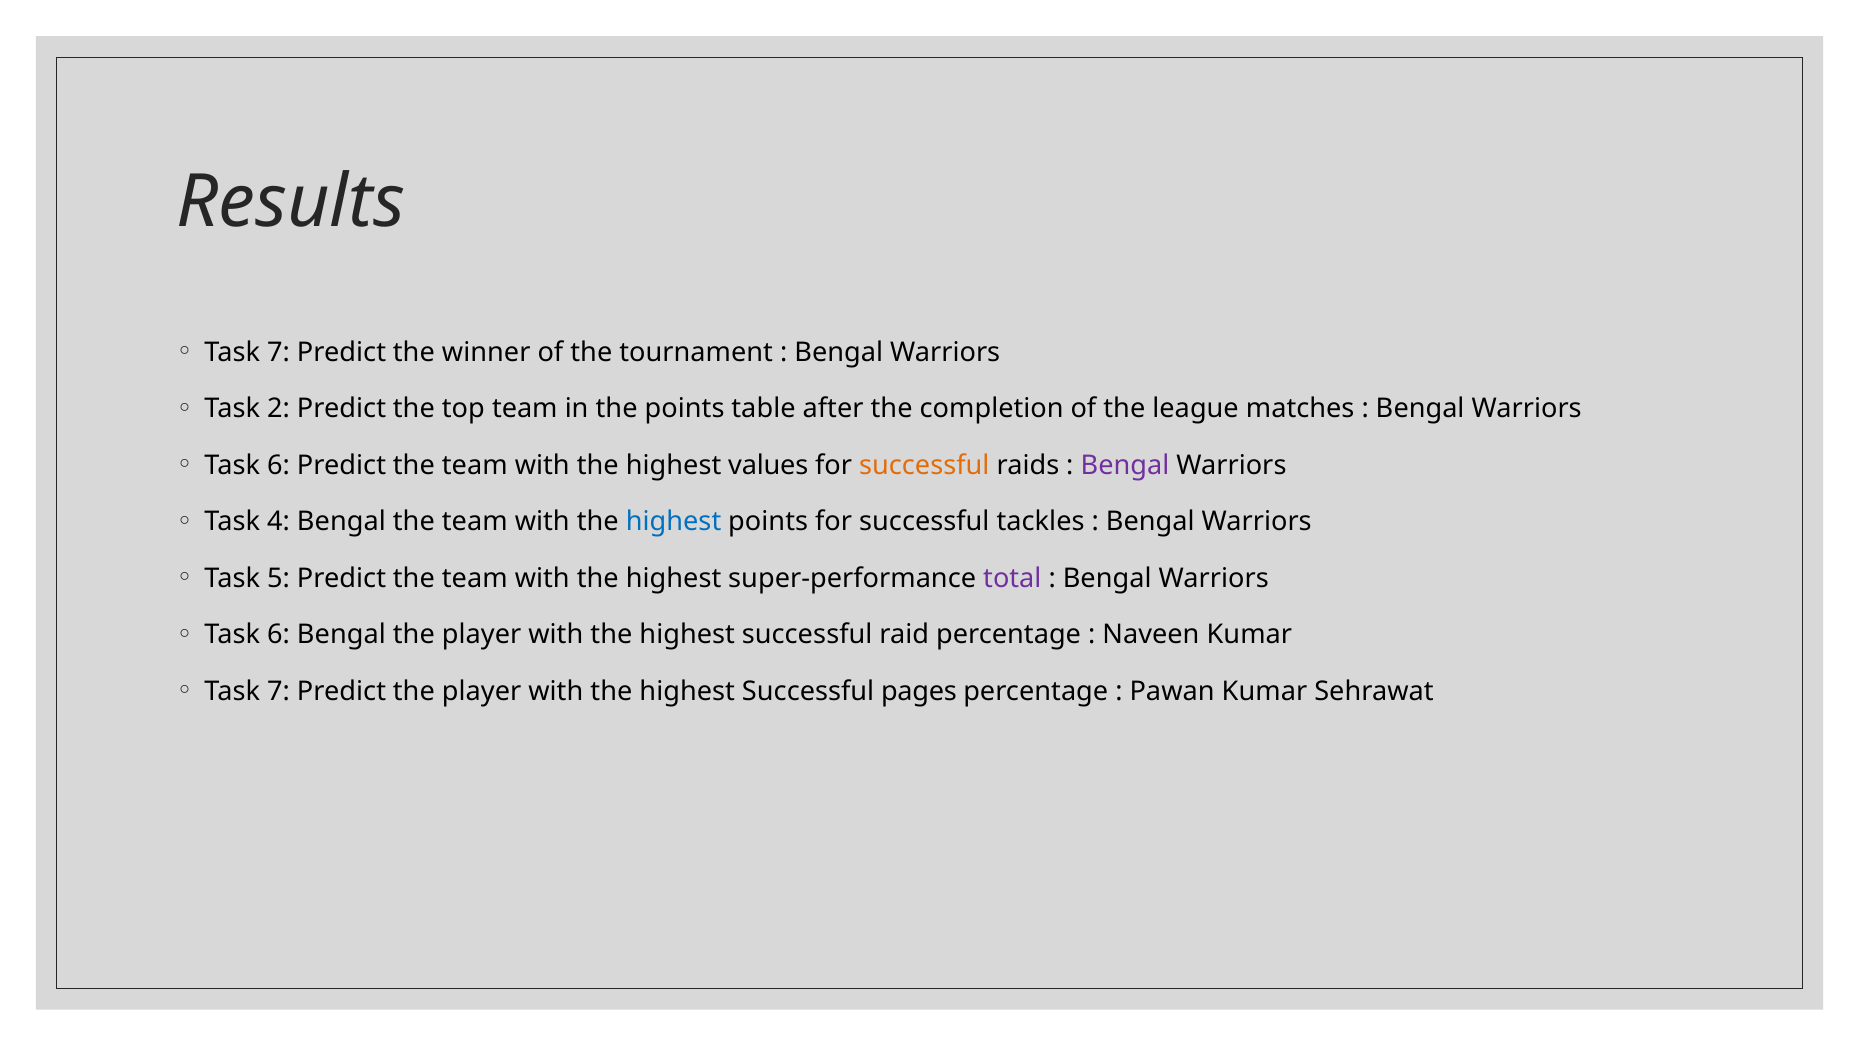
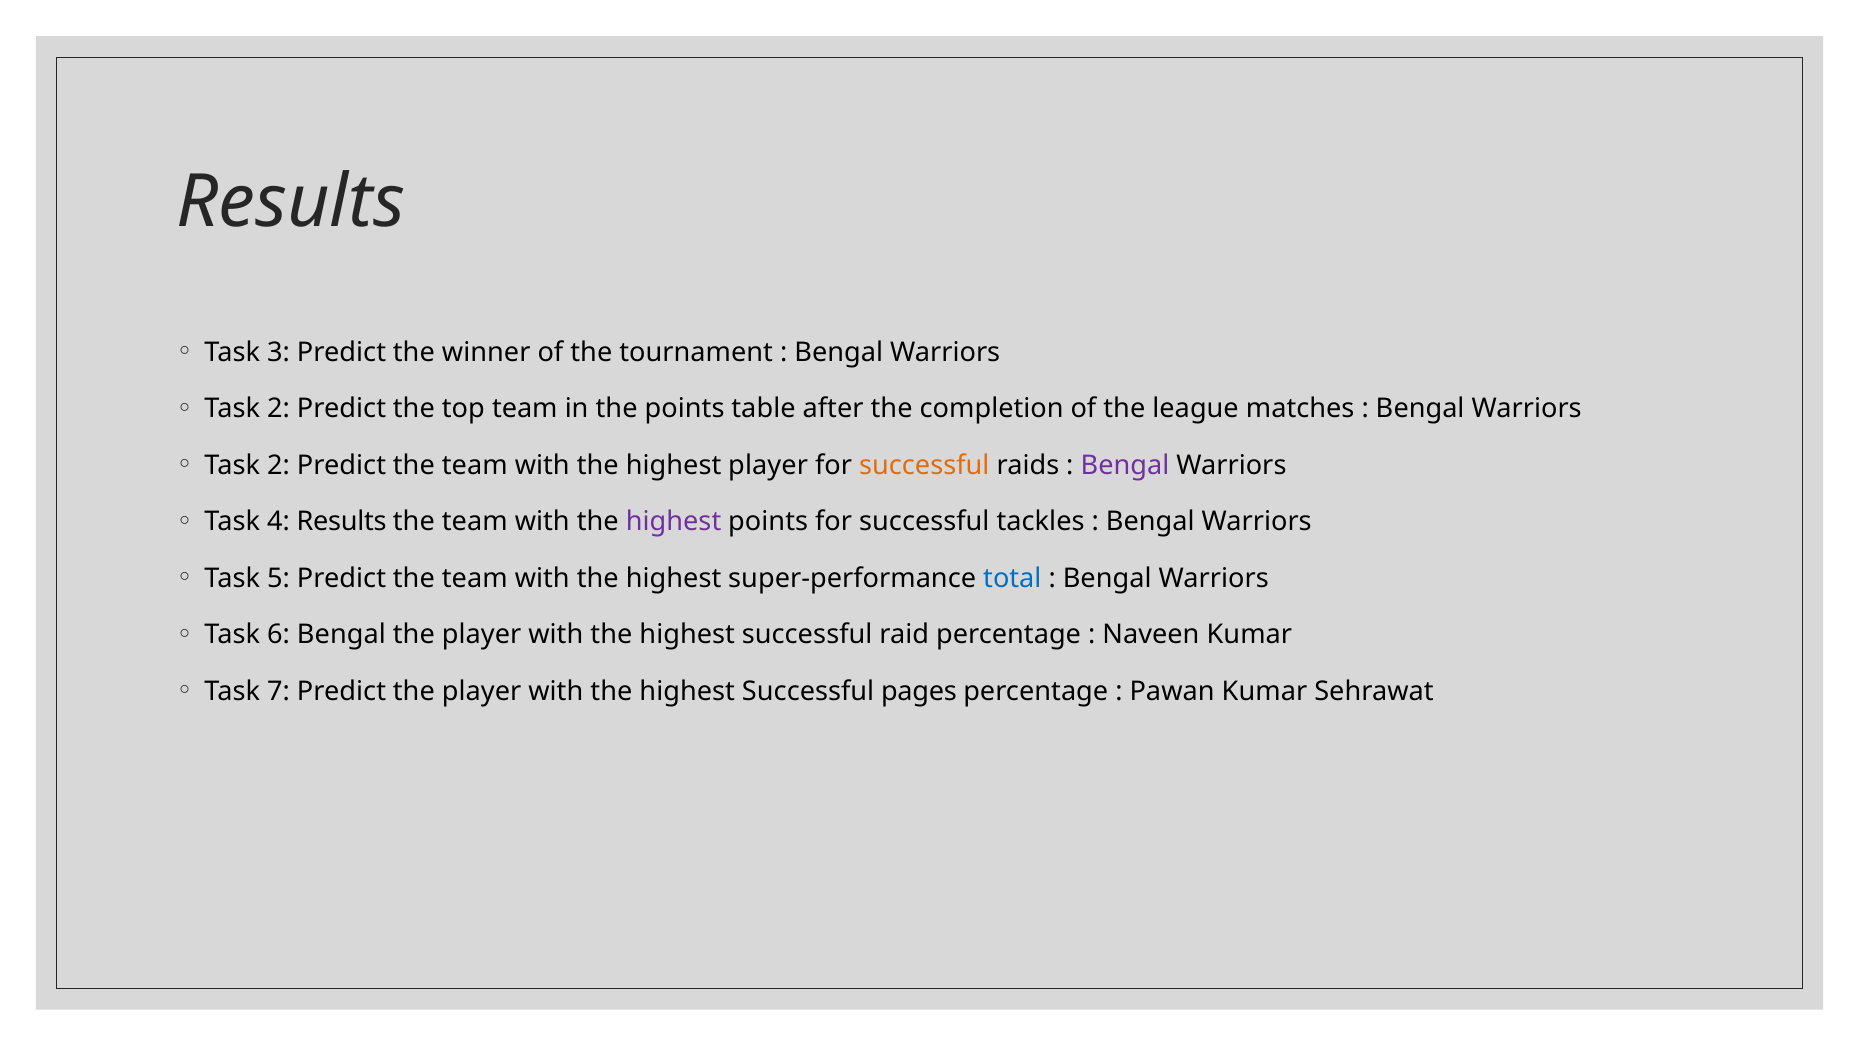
7 at (279, 352): 7 -> 3
6 at (279, 465): 6 -> 2
highest values: values -> player
4 Bengal: Bengal -> Results
highest at (674, 522) colour: blue -> purple
total colour: purple -> blue
